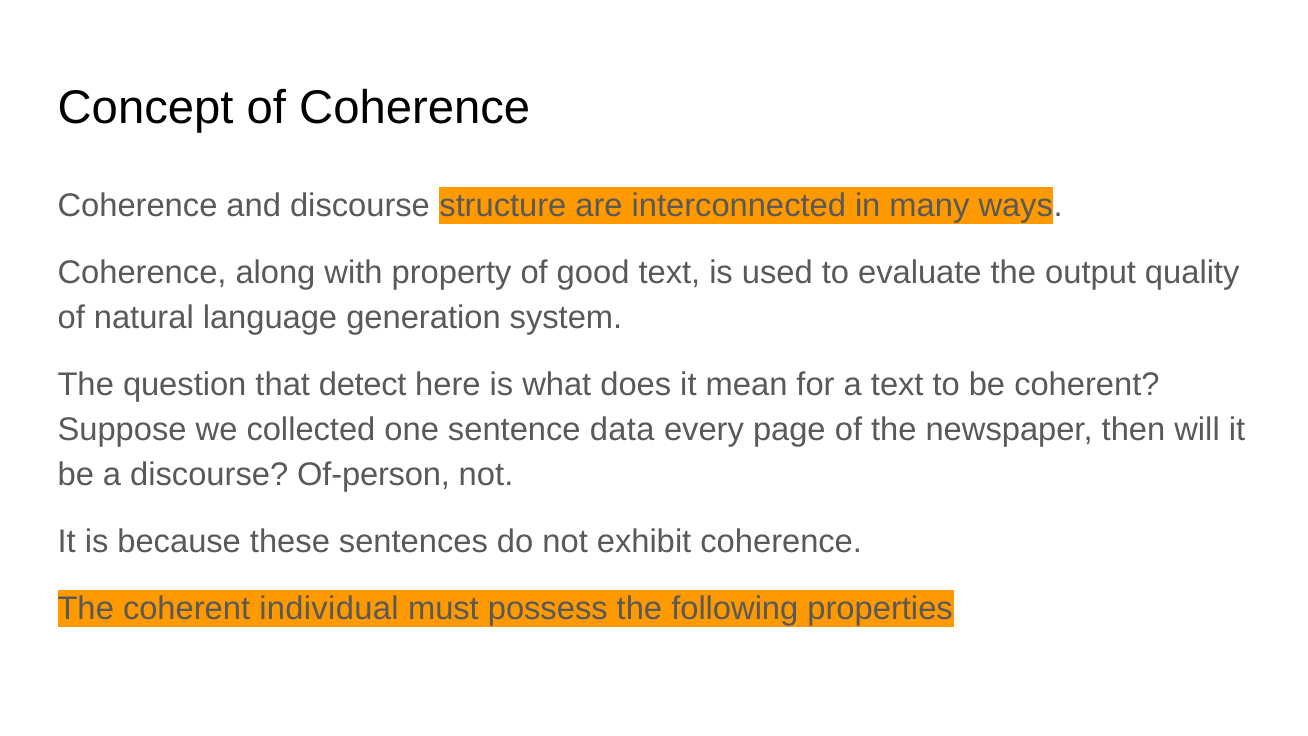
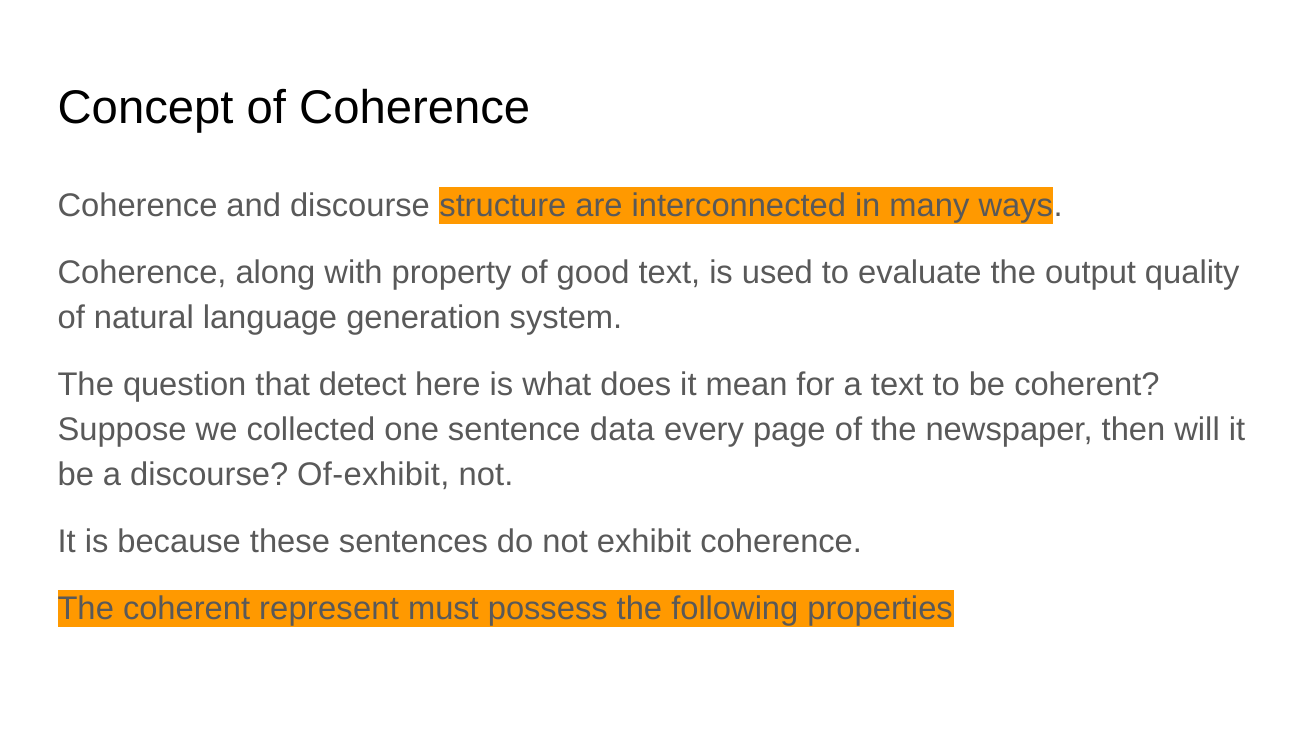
Of-person: Of-person -> Of-exhibit
individual: individual -> represent
